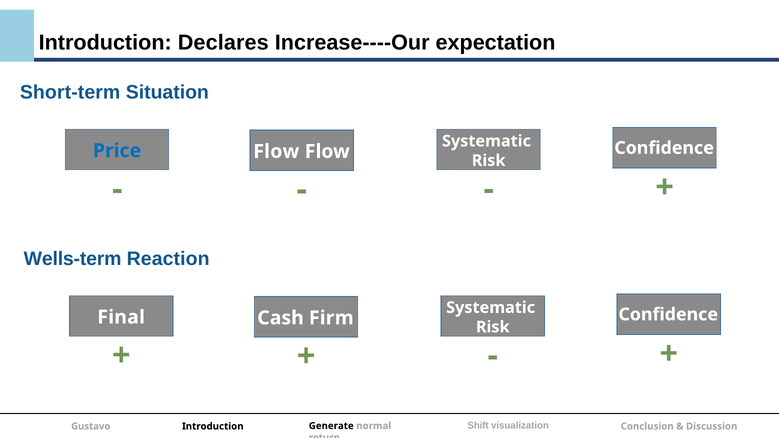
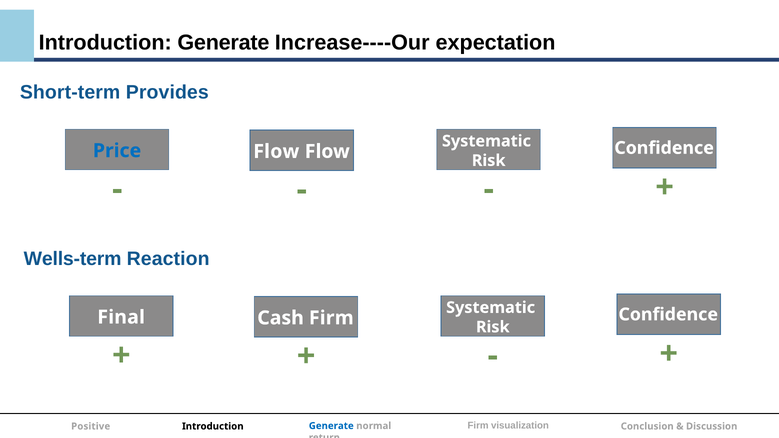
Introduction Declares: Declares -> Generate
Situation: Situation -> Provides
Generate at (331, 426) colour: black -> blue
Gustavo: Gustavo -> Positive
Introduction Shift: Shift -> Firm
